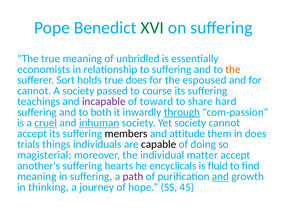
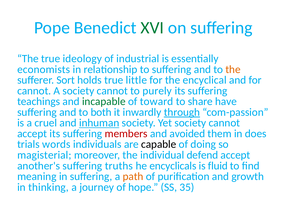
true meaning: meaning -> ideology
unbridled: unbridled -> industrial
true does: does -> little
espoused: espoused -> encyclical
A society passed: passed -> cannot
course: course -> purely
incapable colour: purple -> green
hard: hard -> have
cruel underline: present -> none
members colour: black -> red
attitude: attitude -> avoided
things: things -> words
matter: matter -> defend
hearts: hearts -> truths
path colour: purple -> orange
and at (221, 177) underline: present -> none
45: 45 -> 35
